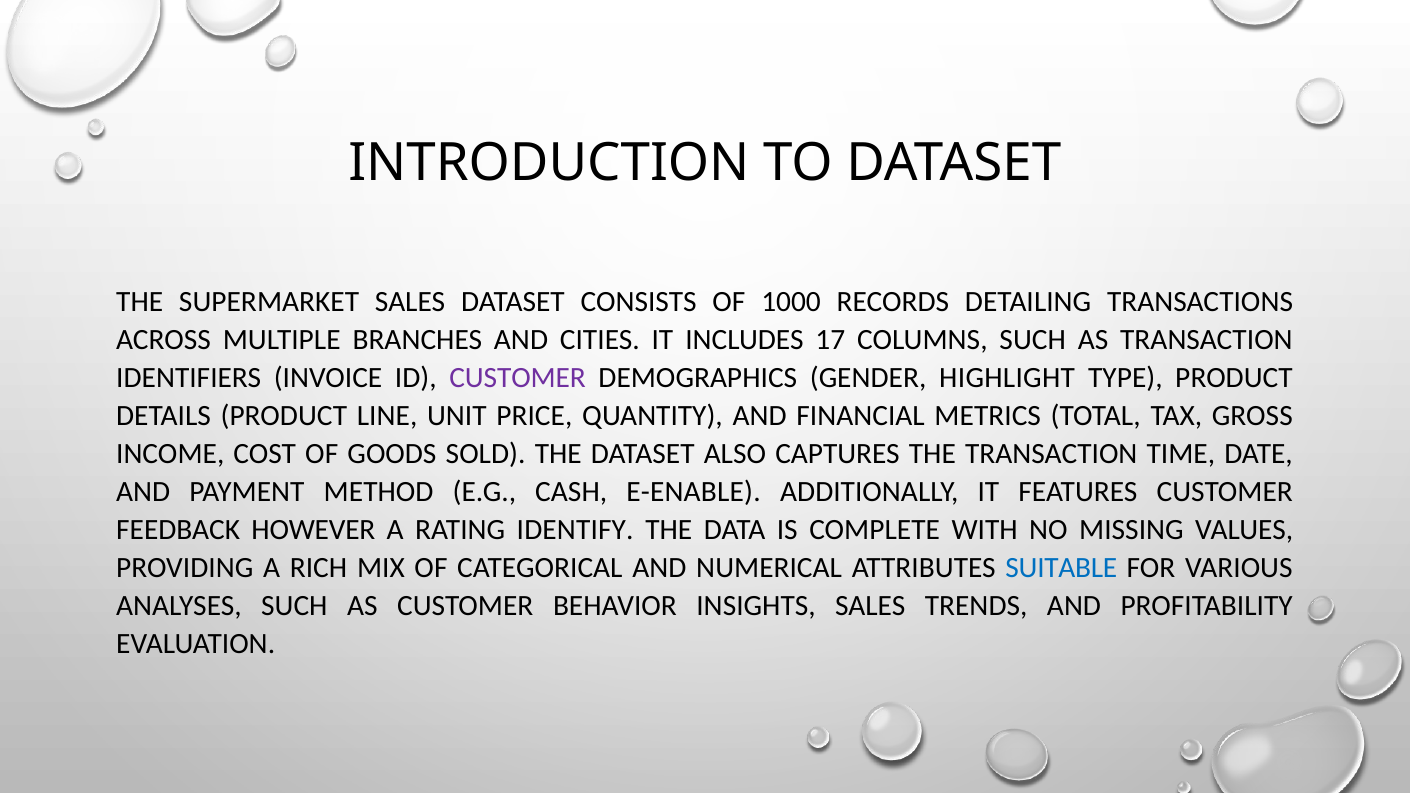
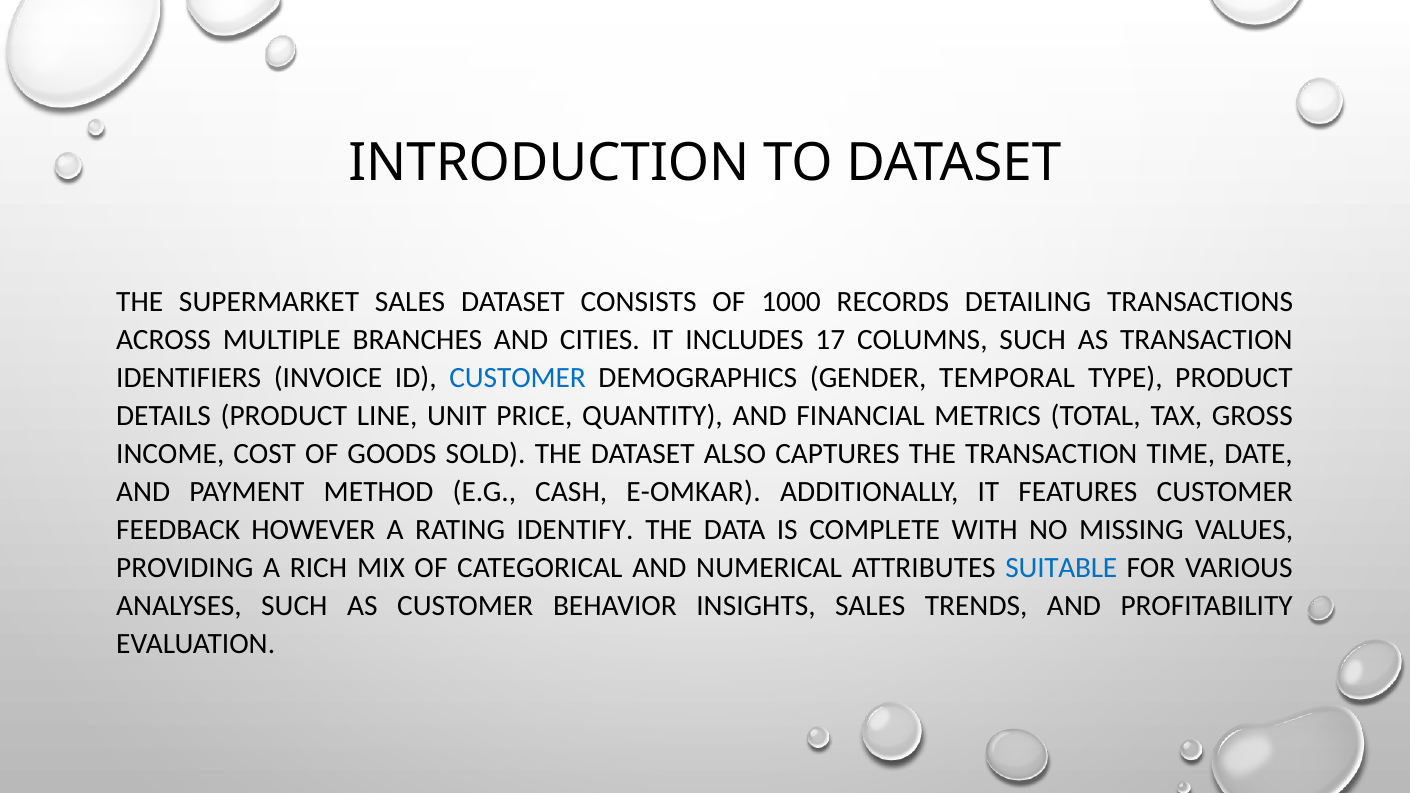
CUSTOMER at (518, 378) colour: purple -> blue
HIGHLIGHT: HIGHLIGHT -> TEMPORAL
E-ENABLE: E-ENABLE -> E-OMKAR
